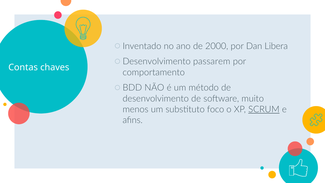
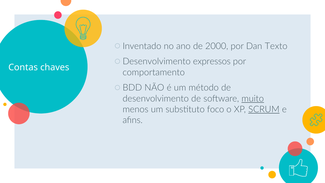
Libera: Libera -> Texto
passarem: passarem -> expressos
muito underline: none -> present
